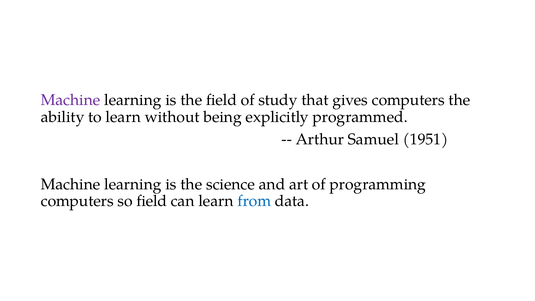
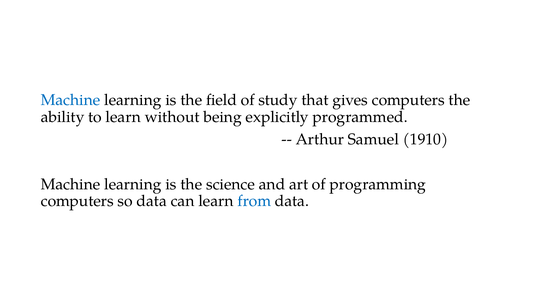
Machine at (71, 100) colour: purple -> blue
1951: 1951 -> 1910
so field: field -> data
